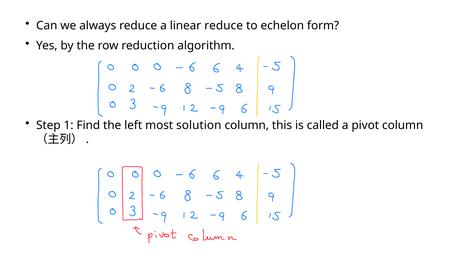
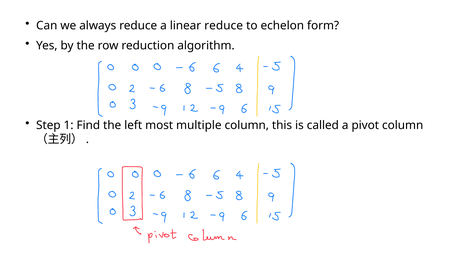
solution: solution -> multiple
